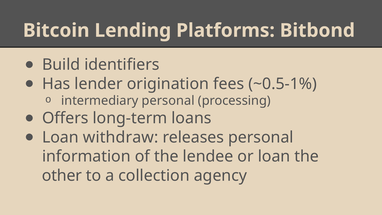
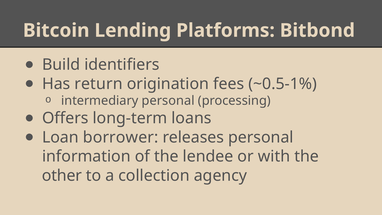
lender: lender -> return
withdraw: withdraw -> borrower
or loan: loan -> with
